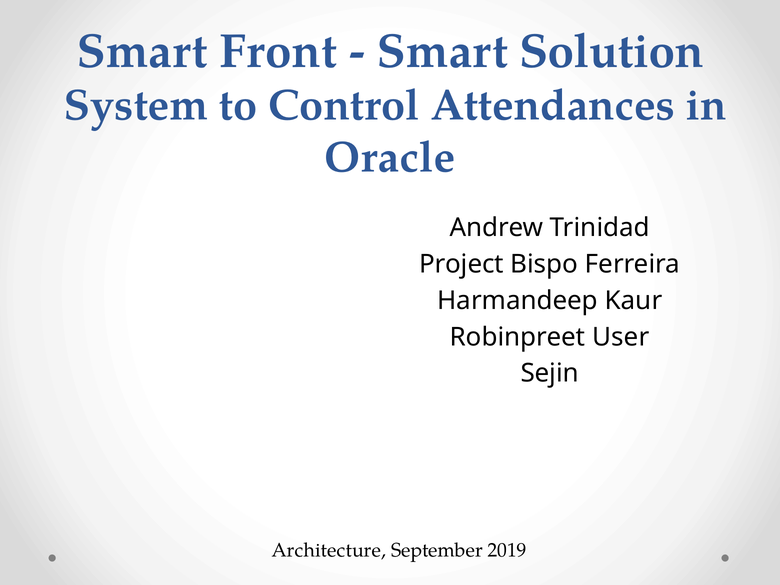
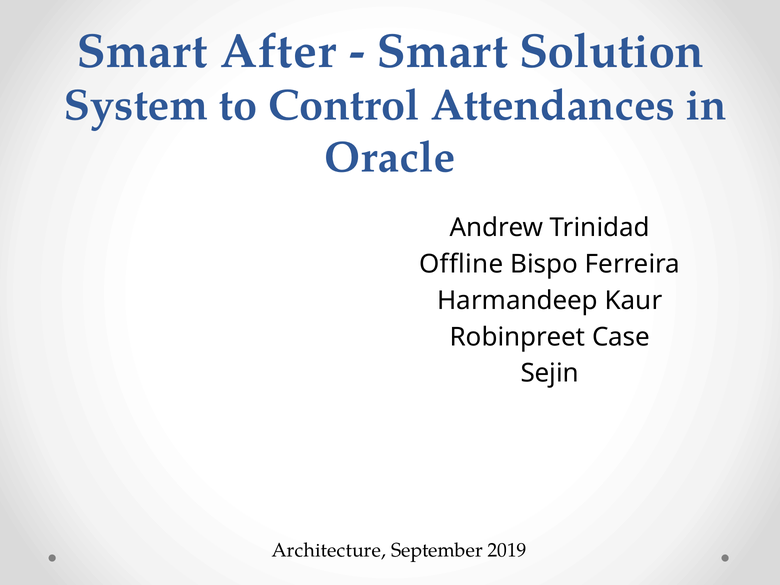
Front: Front -> After
Project: Project -> Offline
User: User -> Case
